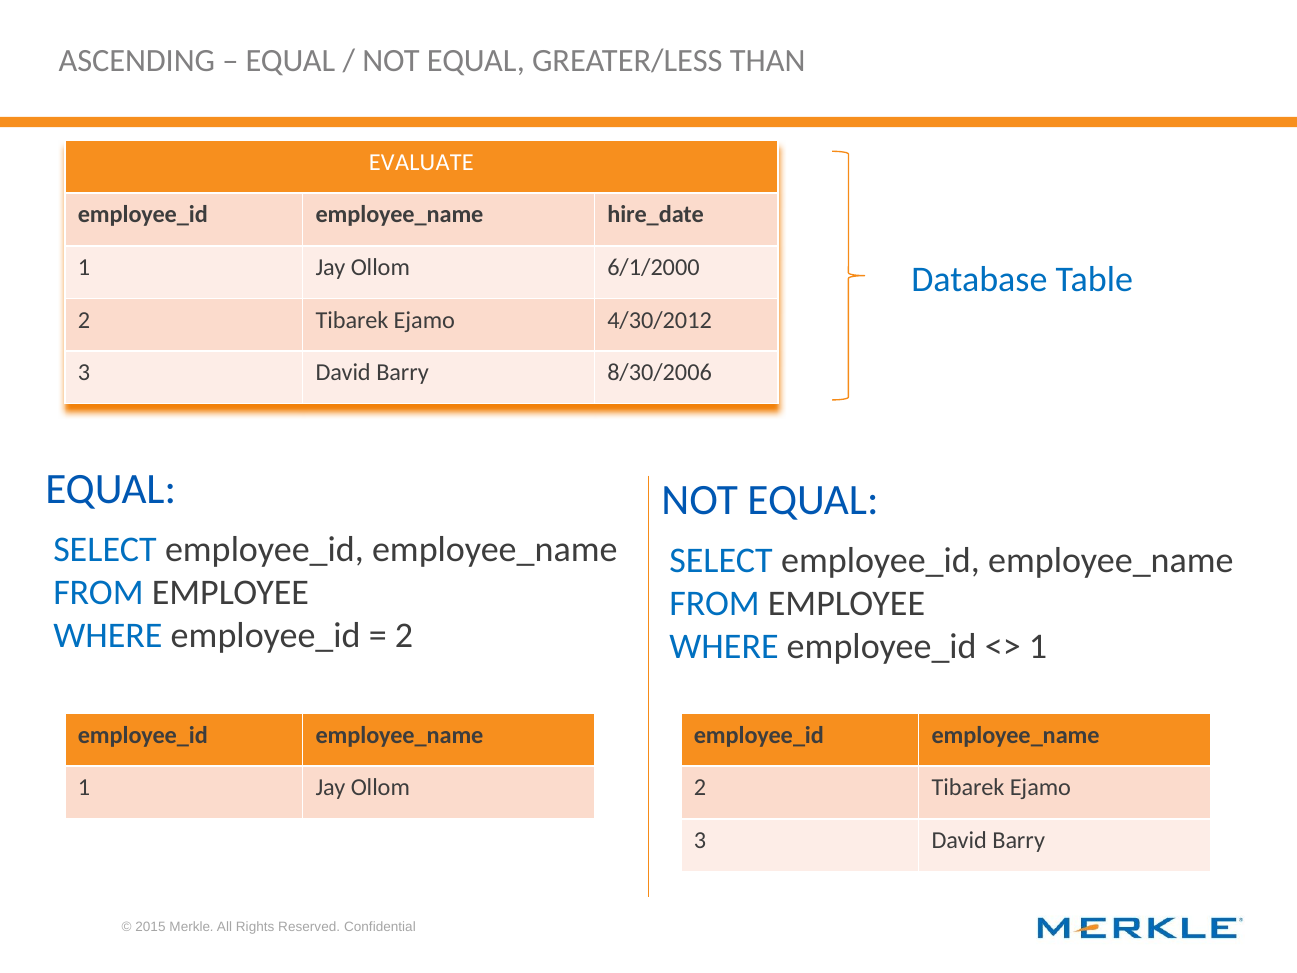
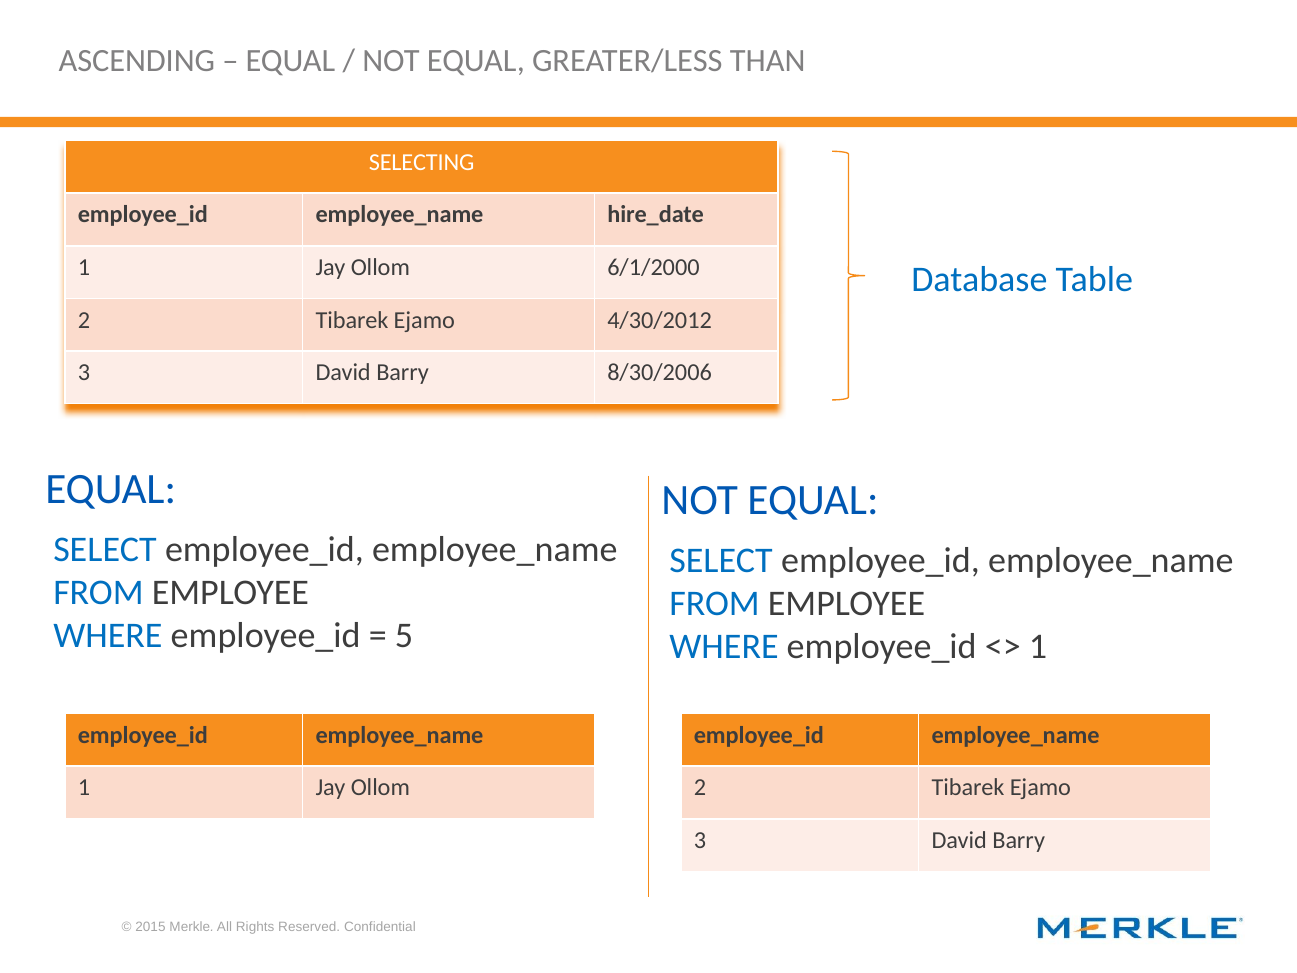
EVALUATE: EVALUATE -> SELECTING
2 at (404, 636): 2 -> 5
